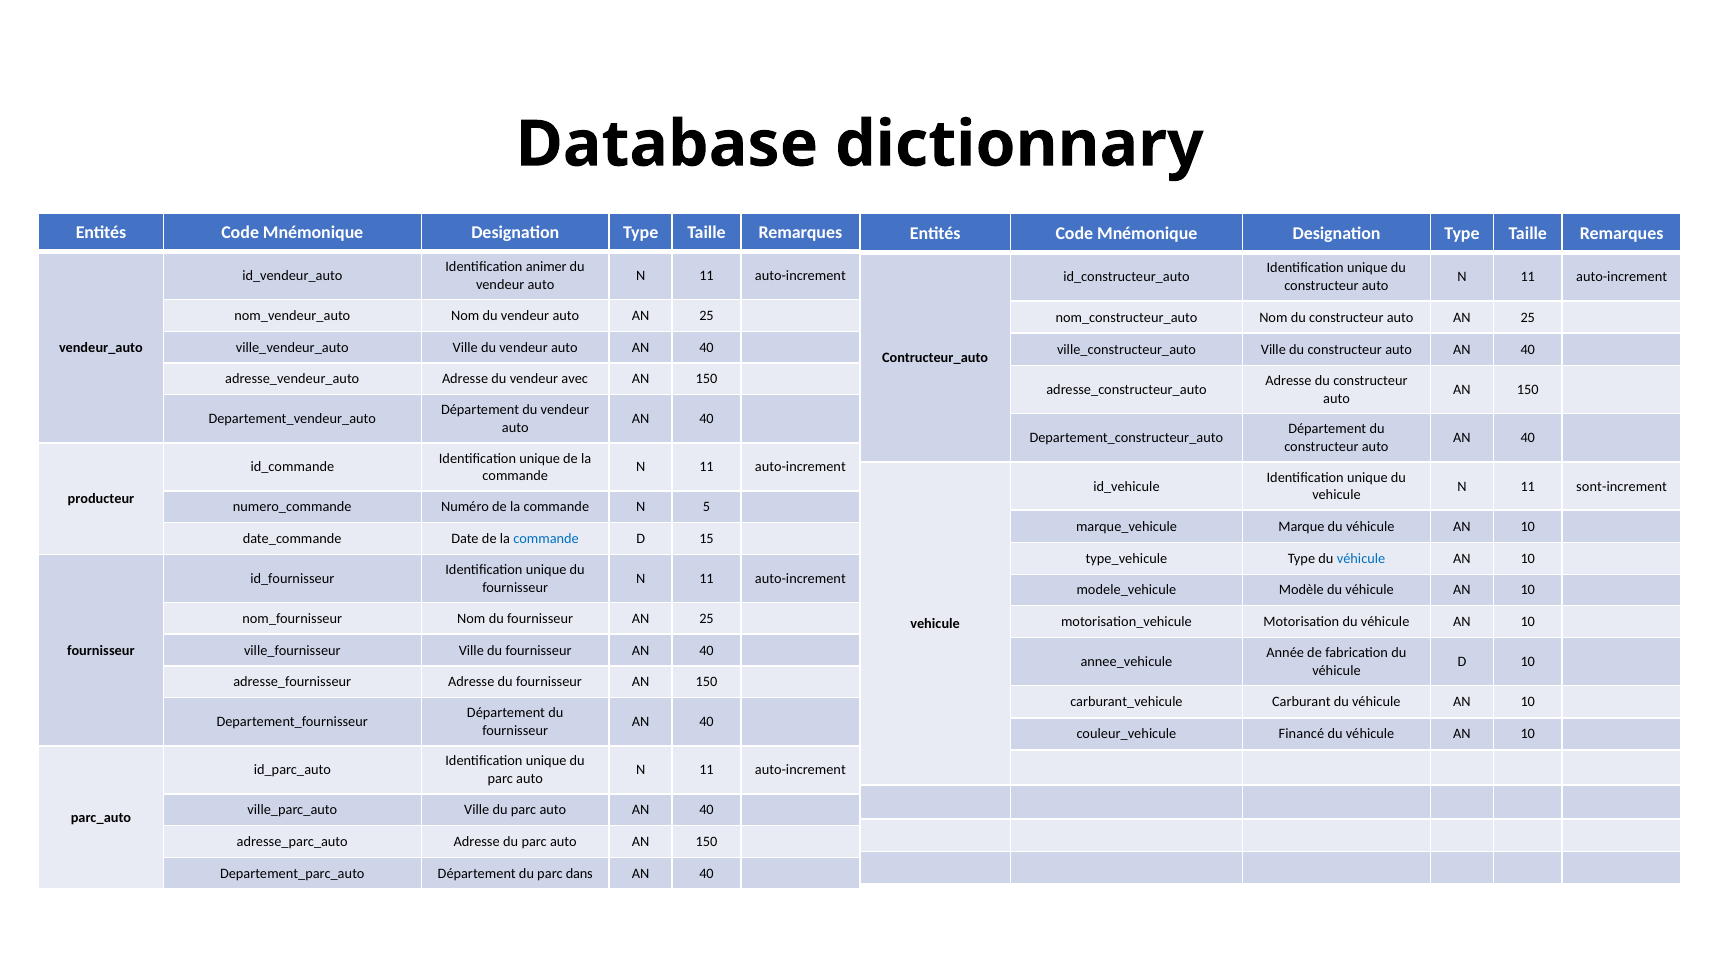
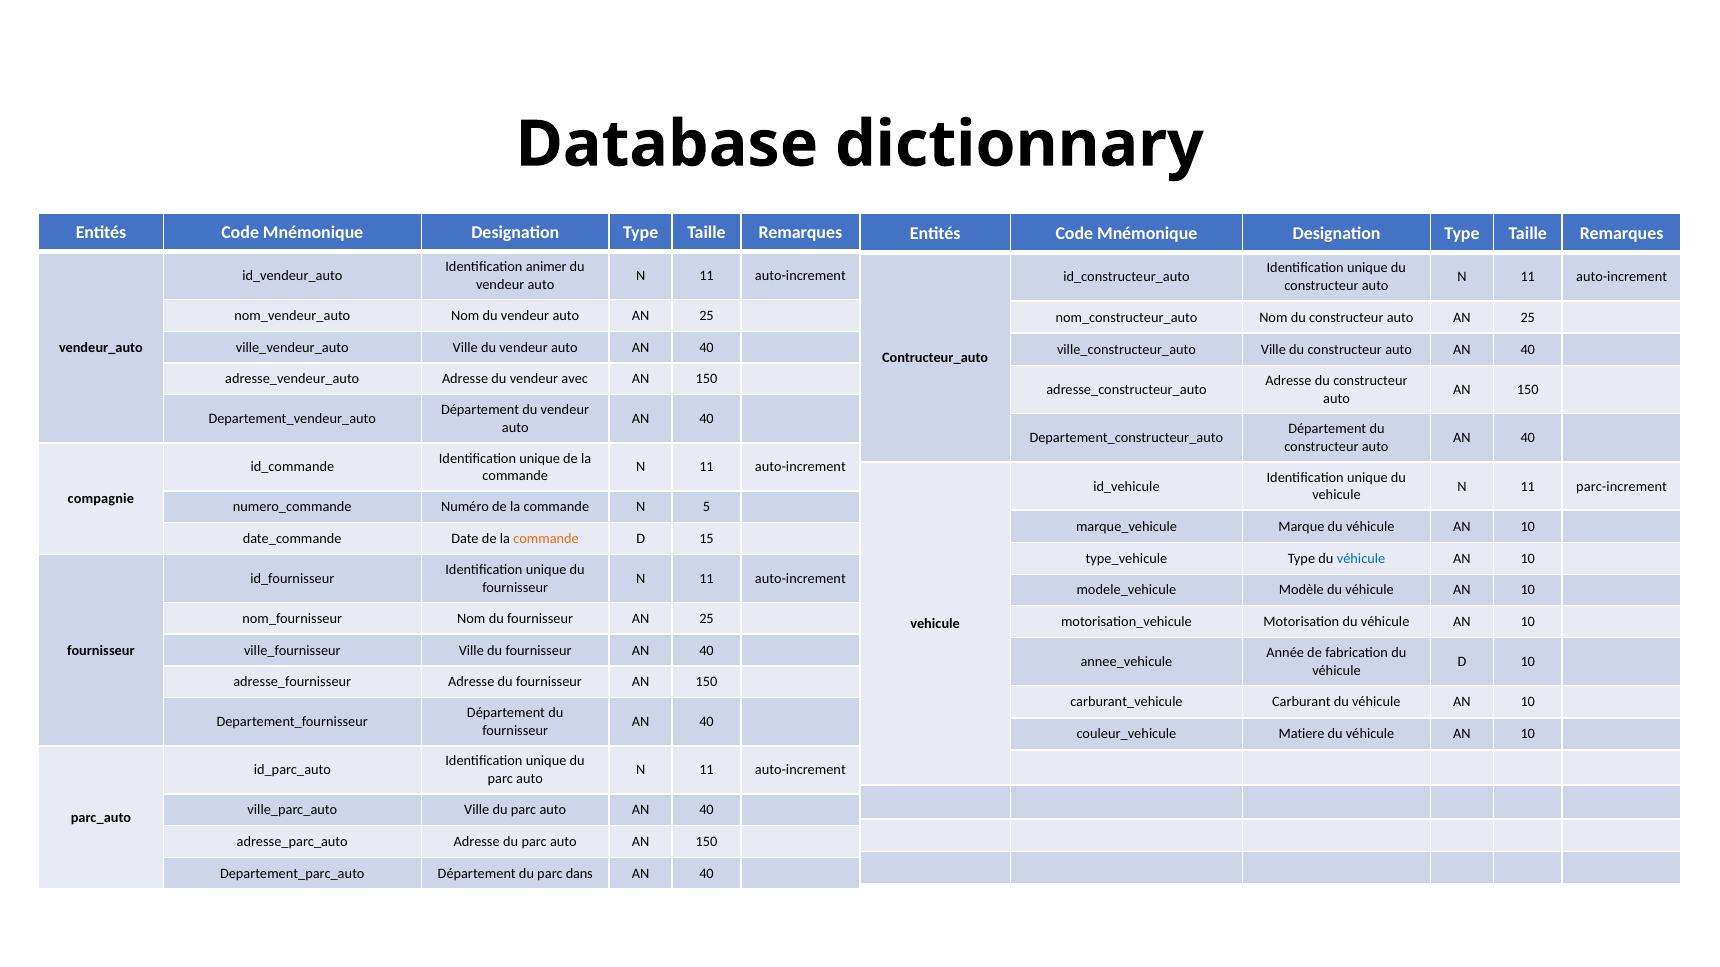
sont-increment: sont-increment -> parc-increment
producteur: producteur -> compagnie
commande at (546, 539) colour: blue -> orange
Financé: Financé -> Matiere
